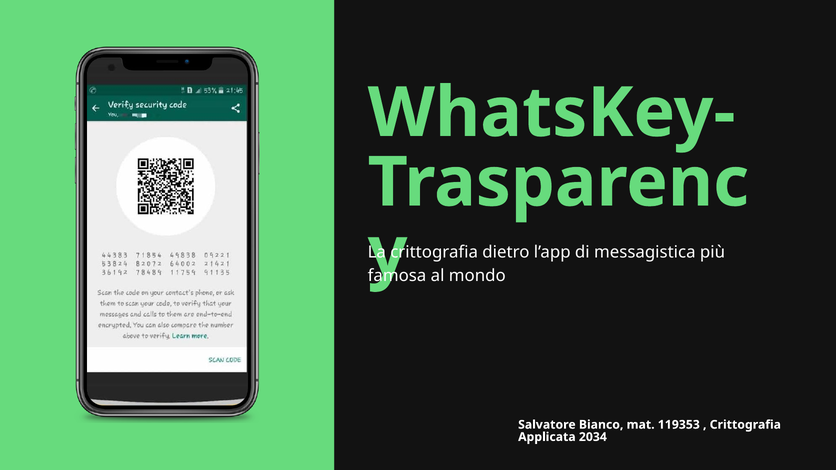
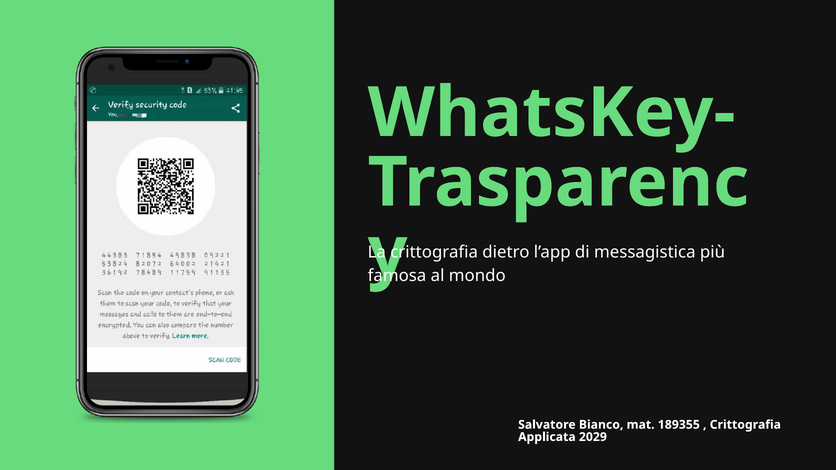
119353: 119353 -> 189355
2034: 2034 -> 2029
